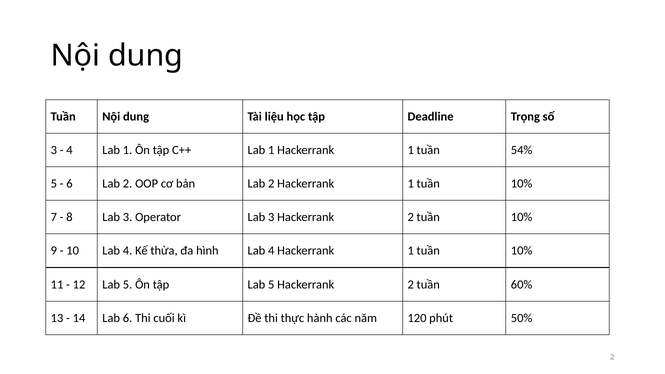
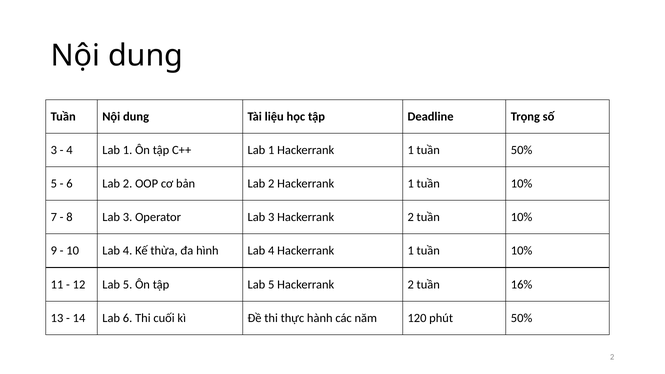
tuần 54%: 54% -> 50%
60%: 60% -> 16%
